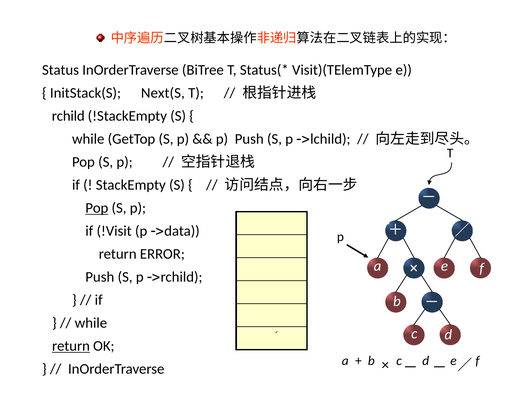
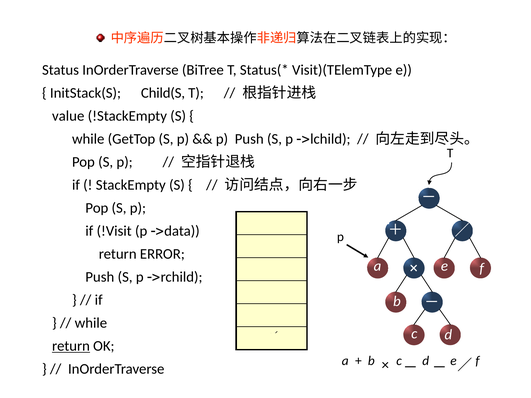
Next(S: Next(S -> Child(S
rchild: rchild -> value
Pop at (97, 208) underline: present -> none
